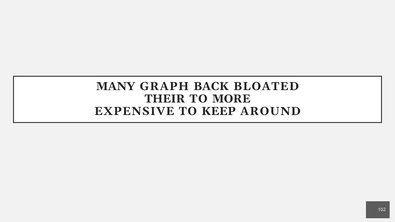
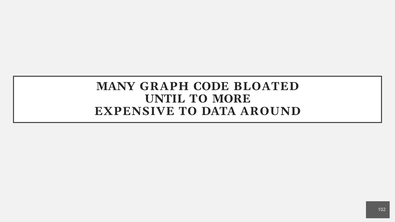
BACK: BACK -> CODE
THEIR: THEIR -> UNTIL
KEEP: KEEP -> DATA
